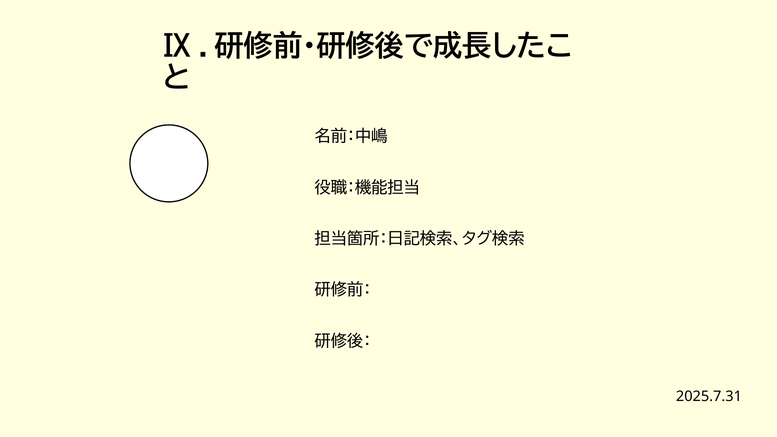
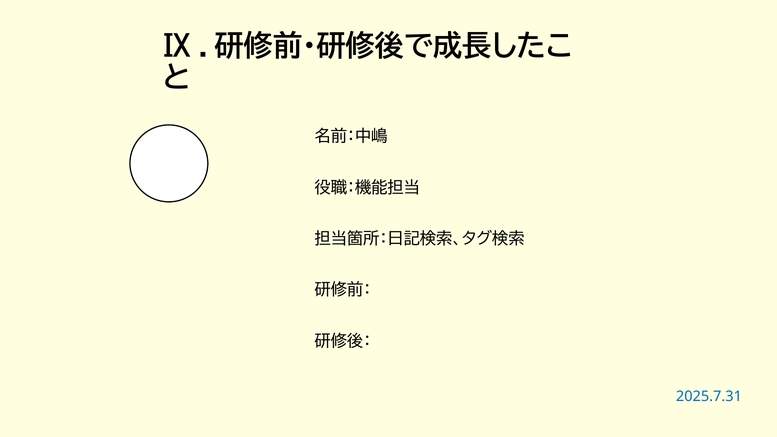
2025.7.31 colour: black -> blue
